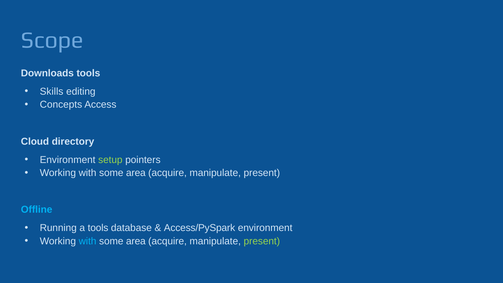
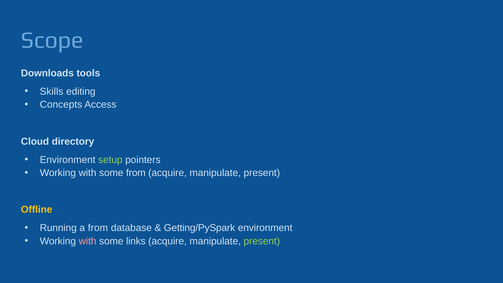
area at (136, 173): area -> from
Offline colour: light blue -> yellow
a tools: tools -> from
Access/PySpark: Access/PySpark -> Getting/PySpark
with at (88, 241) colour: light blue -> pink
area at (136, 241): area -> links
